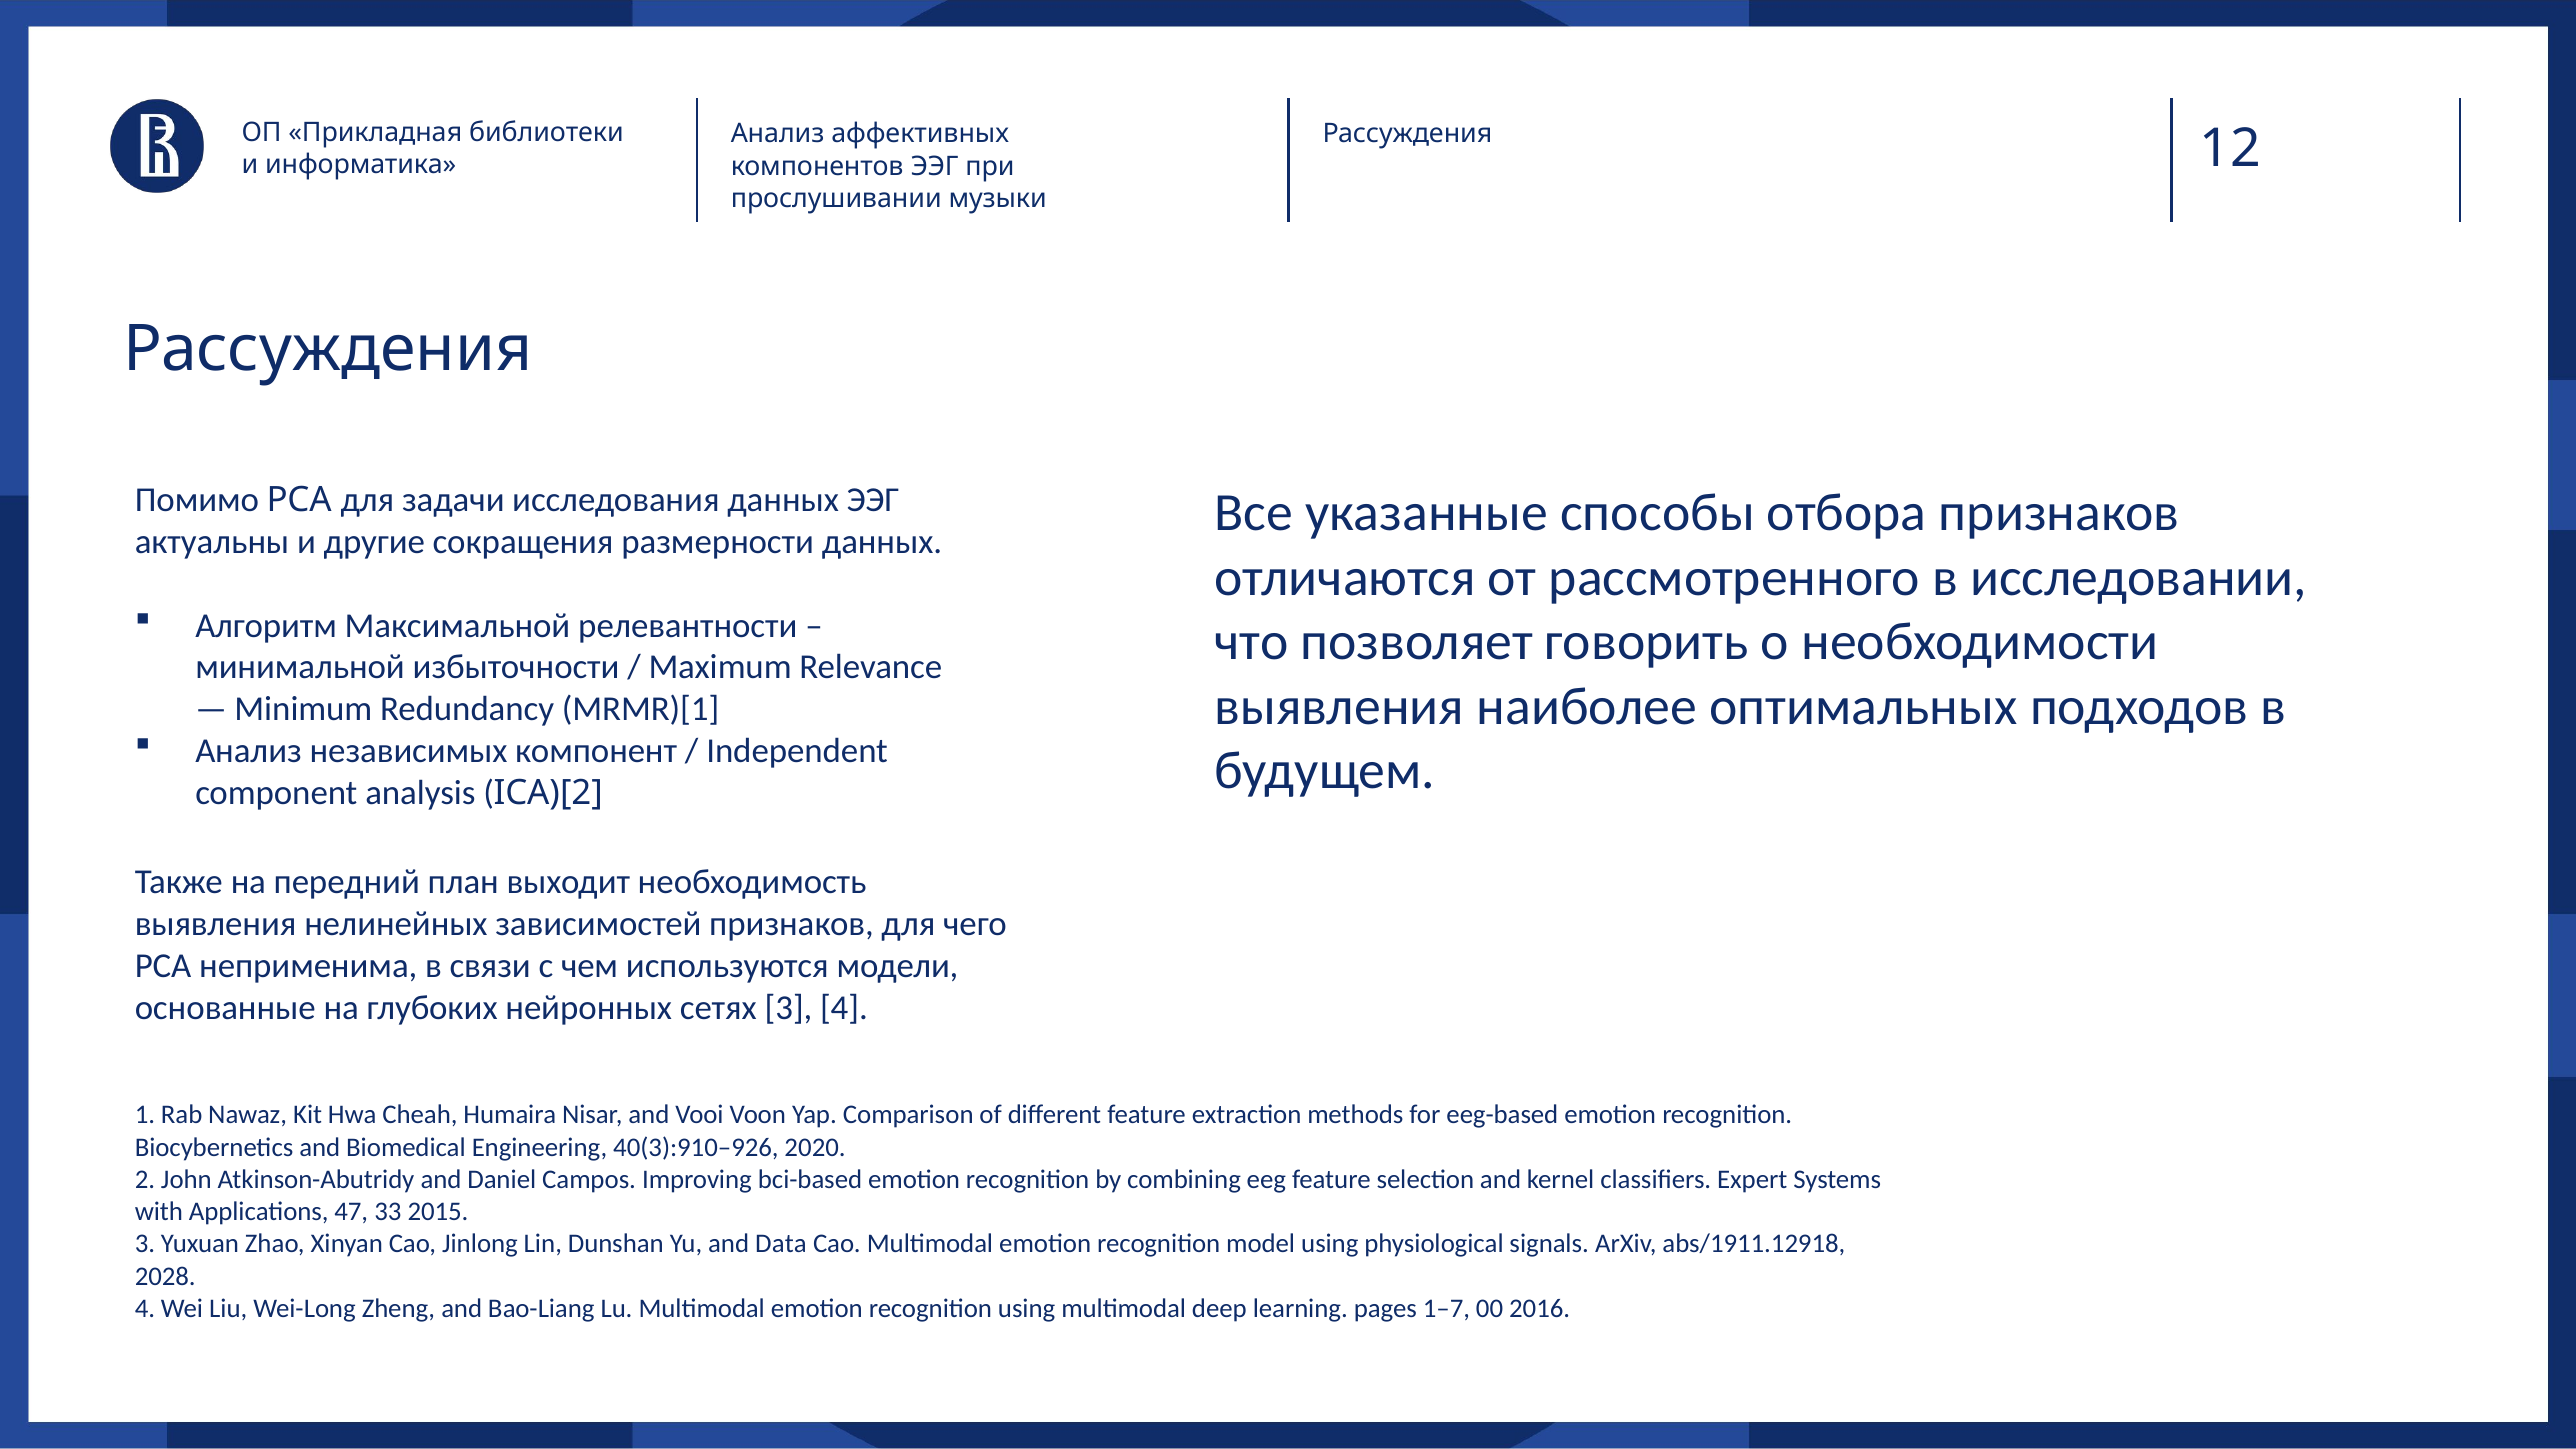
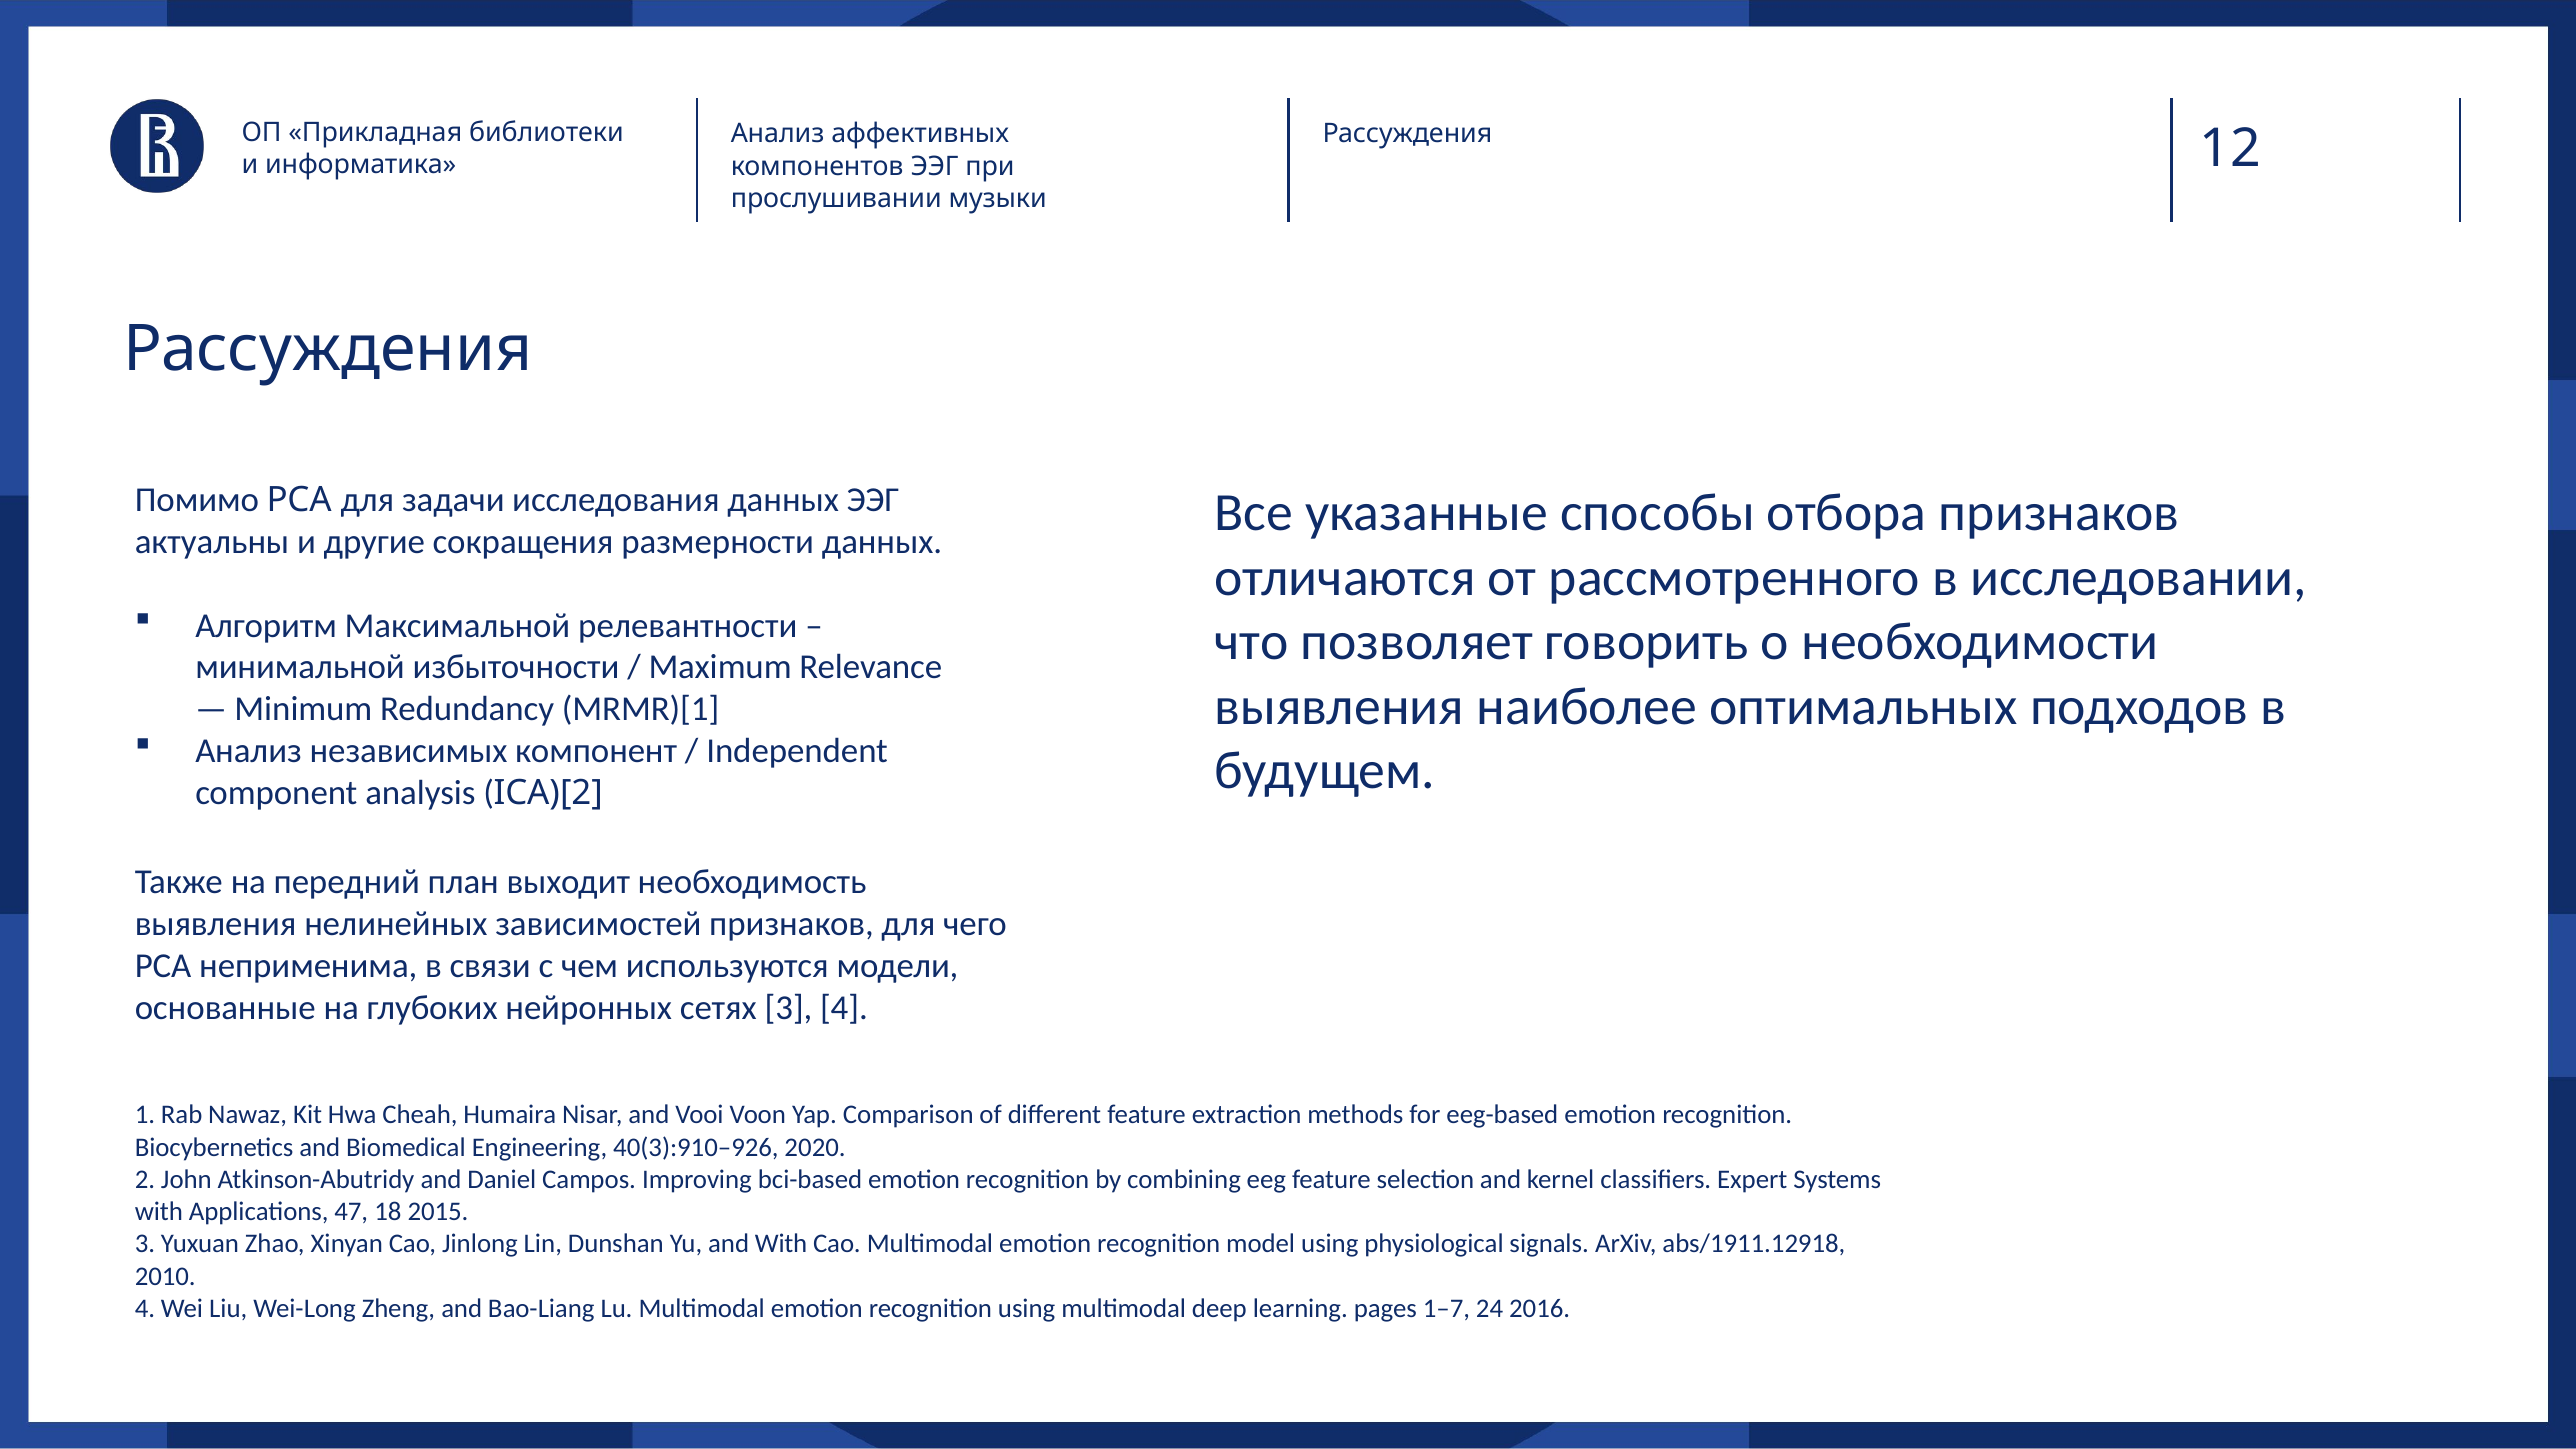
33: 33 -> 18
and Data: Data -> With
2028: 2028 -> 2010
00: 00 -> 24
